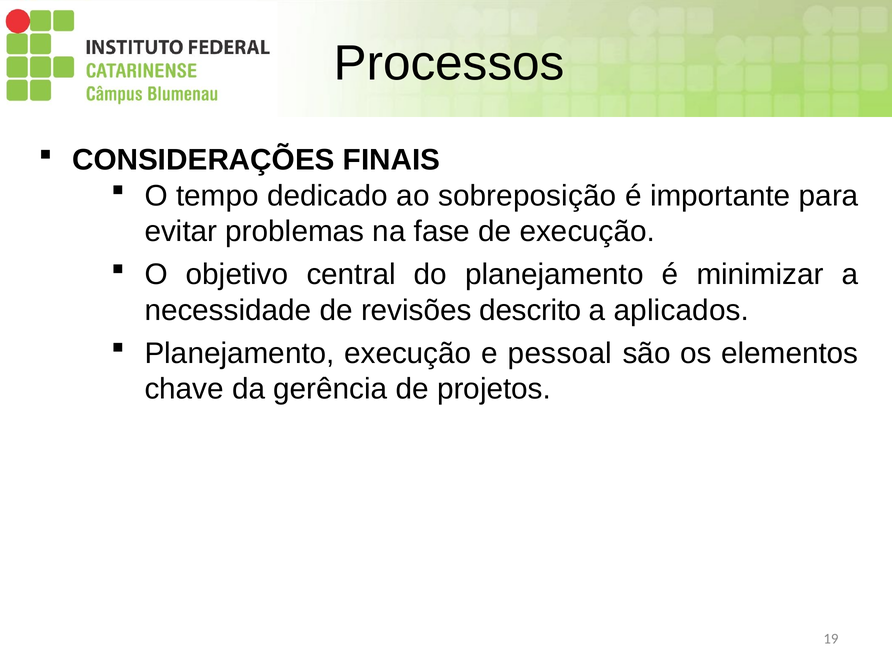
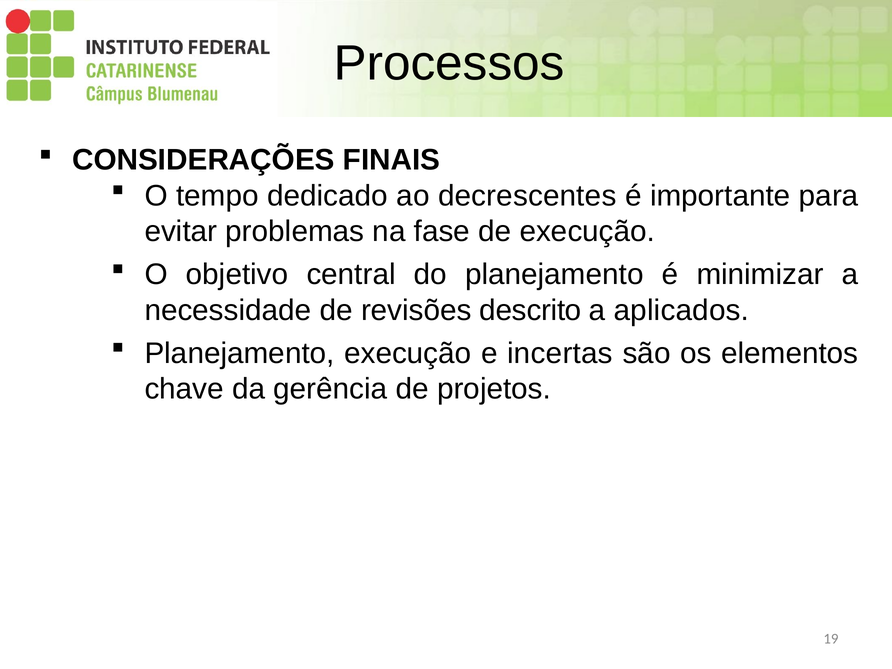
sobreposição: sobreposição -> decrescentes
pessoal: pessoal -> incertas
